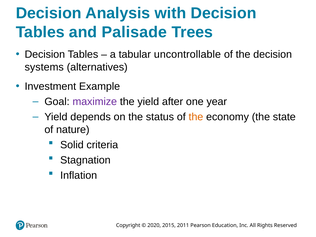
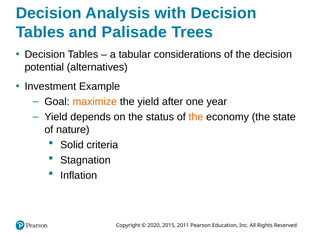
uncontrollable: uncontrollable -> considerations
systems: systems -> potential
maximize colour: purple -> orange
